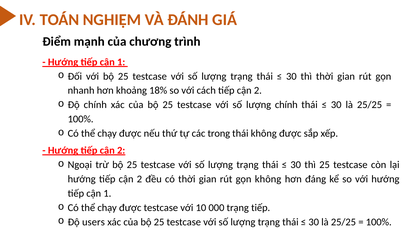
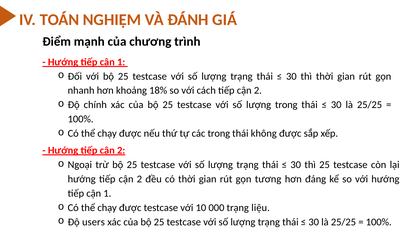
lượng chính: chính -> trong
gọn không: không -> tương
trạng tiếp: tiếp -> liệu
